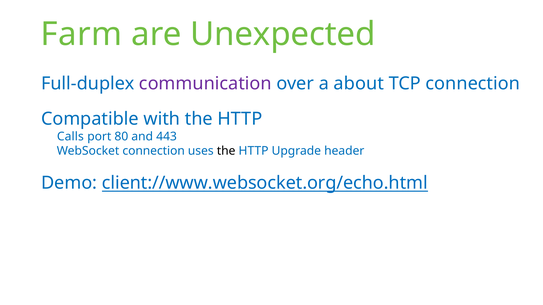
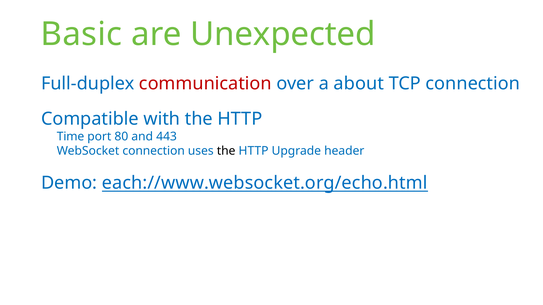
Farm: Farm -> Basic
communication colour: purple -> red
Calls: Calls -> Time
client://www.websocket.org/echo.html: client://www.websocket.org/echo.html -> each://www.websocket.org/echo.html
